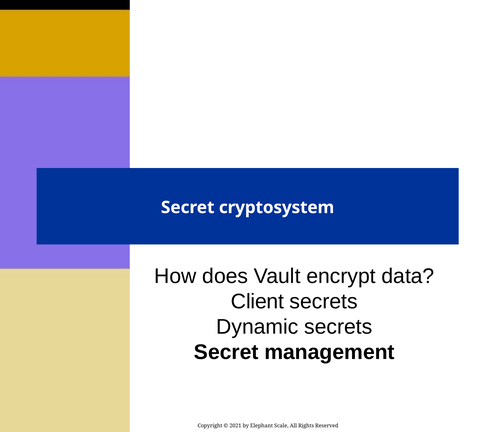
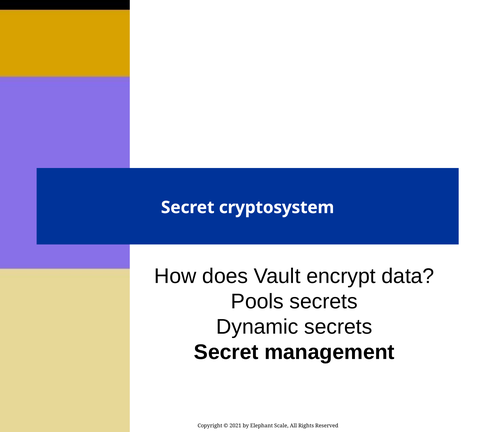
Client: Client -> Pools
